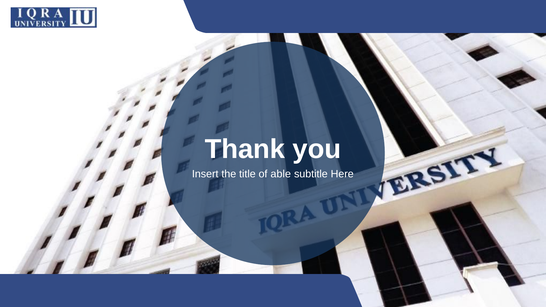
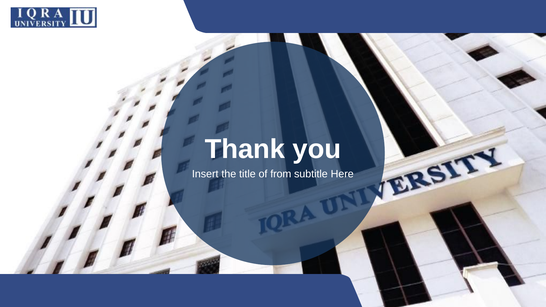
able: able -> from
